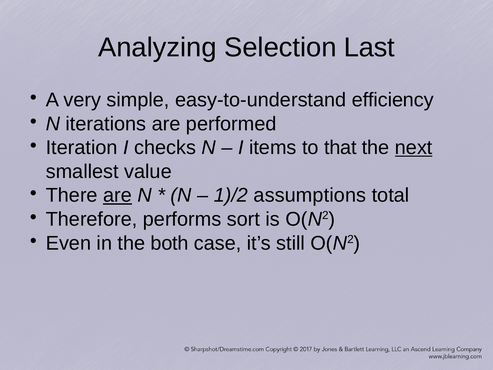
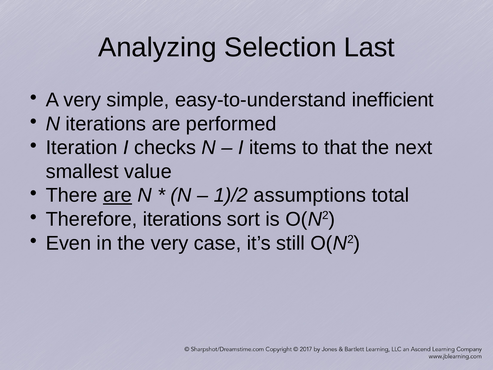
efficiency: efficiency -> inefficient
next underline: present -> none
Therefore performs: performs -> iterations
the both: both -> very
